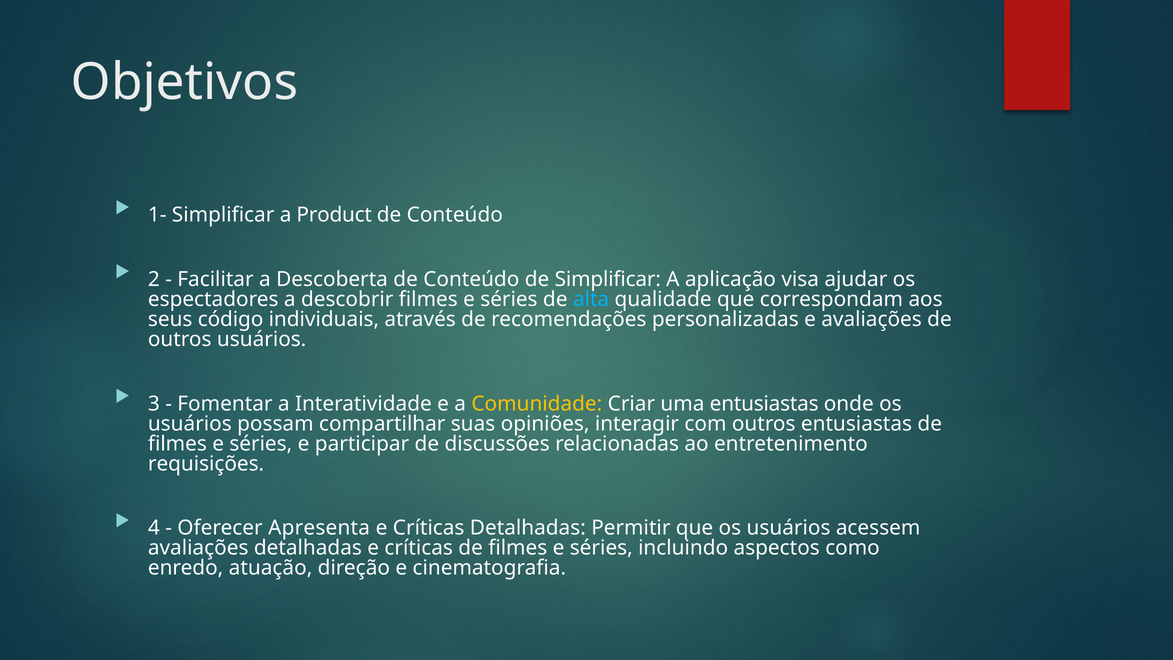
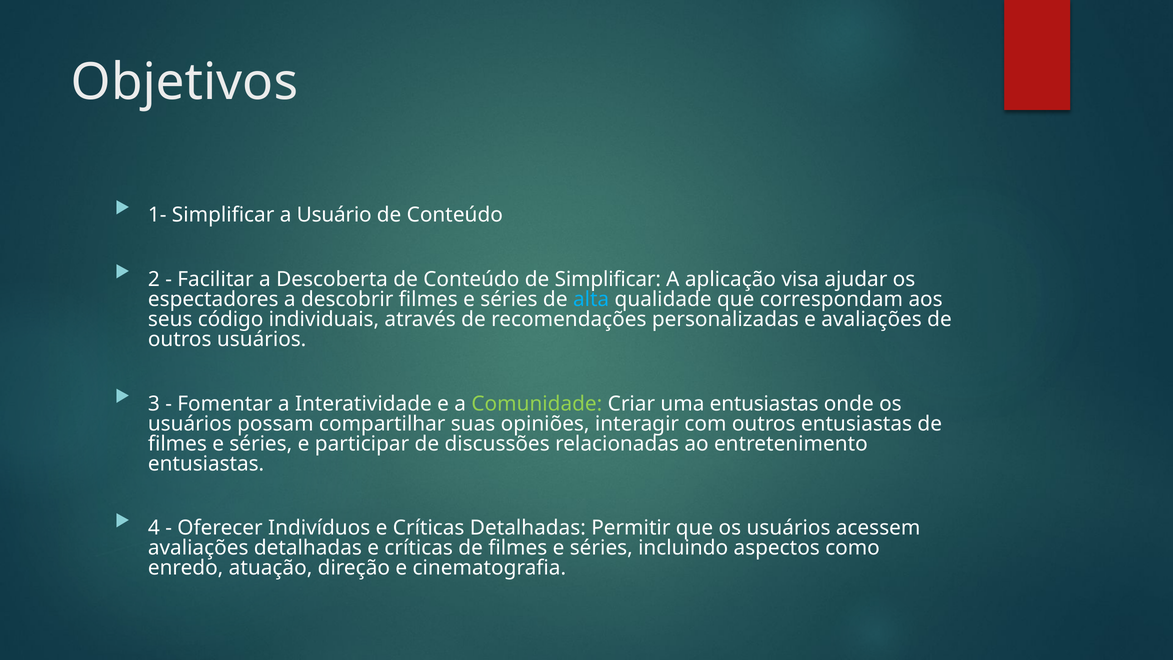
Product: Product -> Usuário
Comunidade colour: yellow -> light green
requisições at (206, 464): requisições -> entusiastas
Apresenta: Apresenta -> Indivíduos
